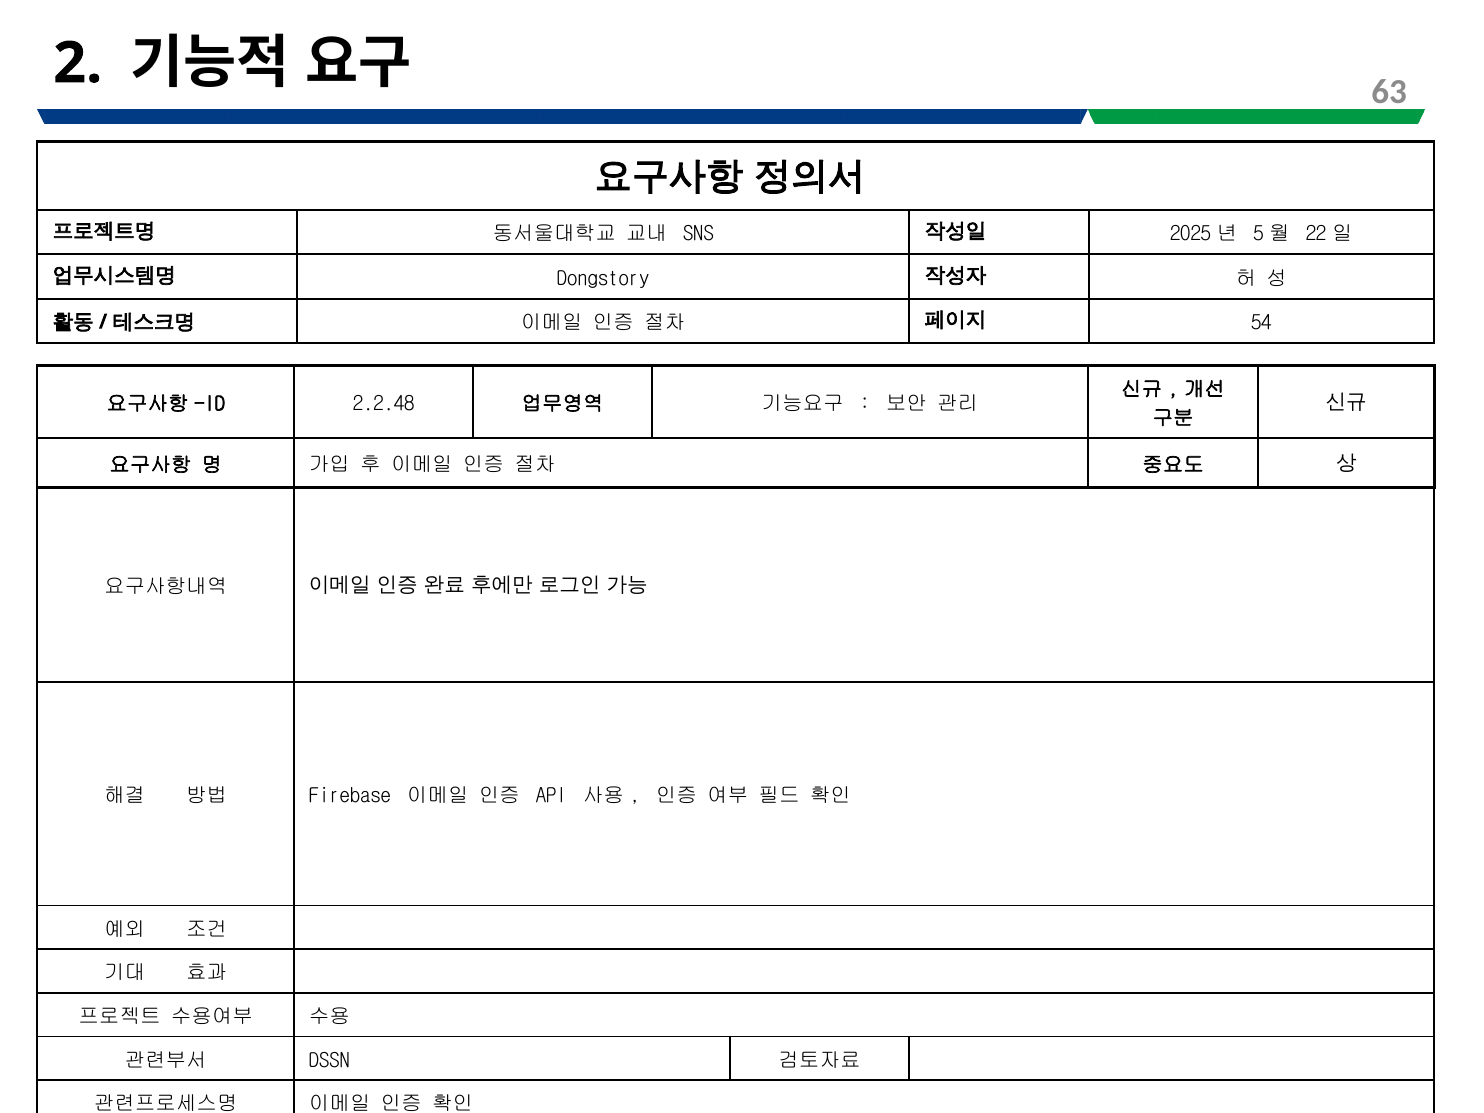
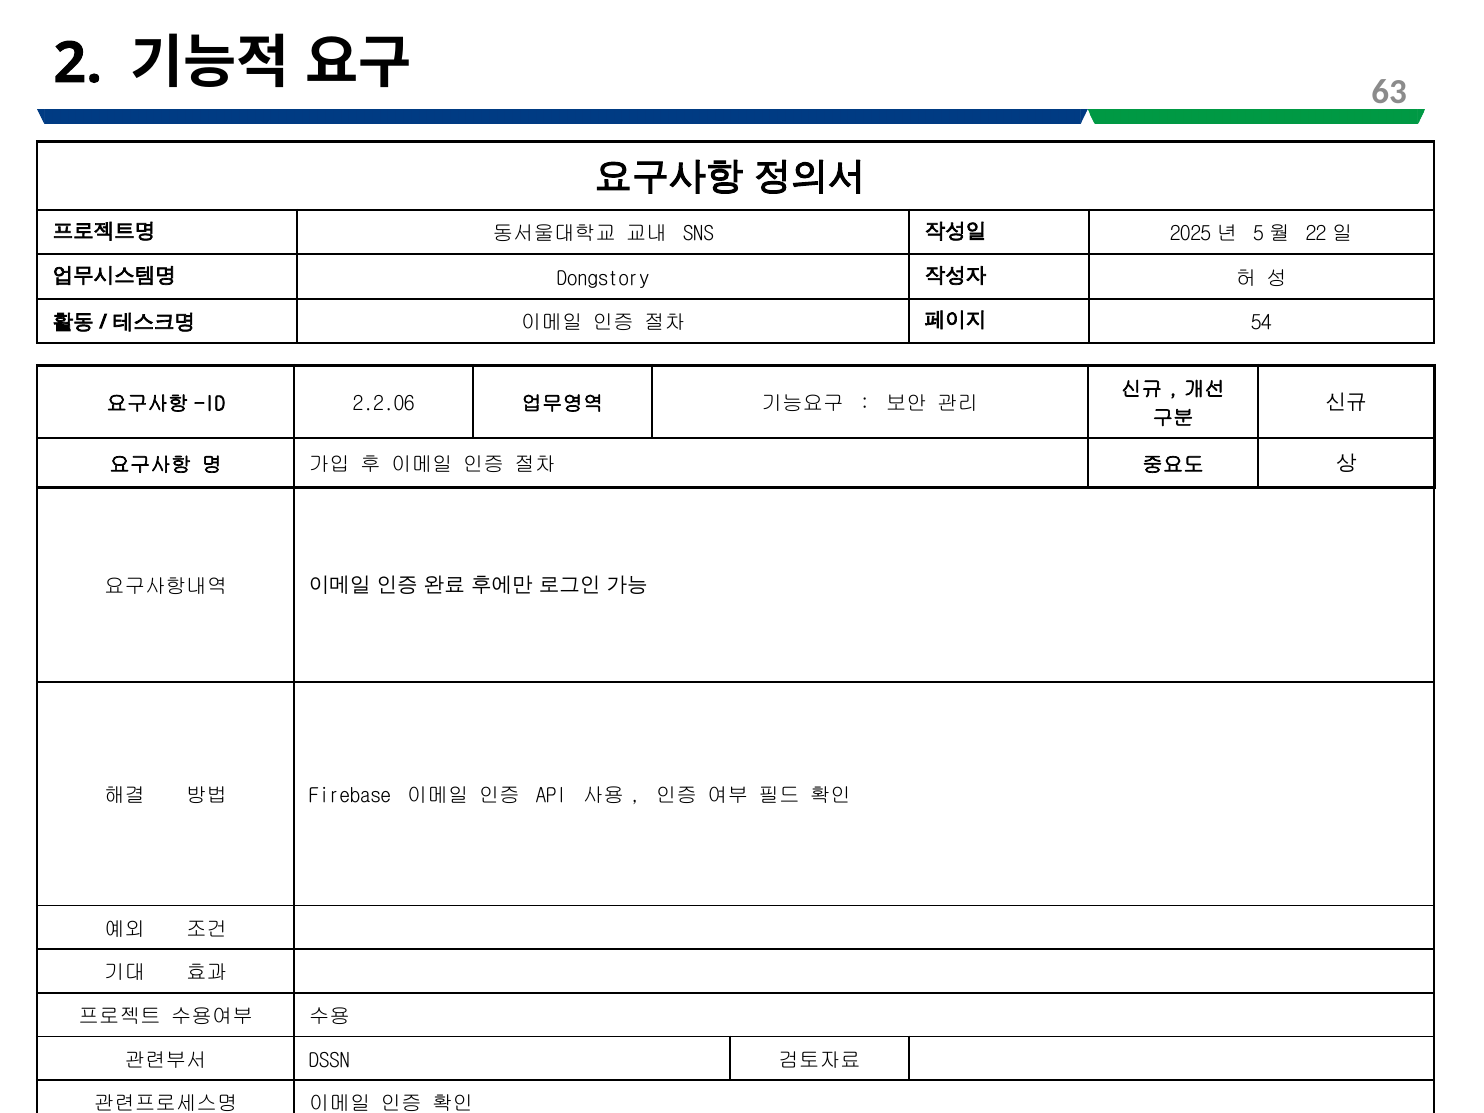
2.2.48: 2.2.48 -> 2.2.06
